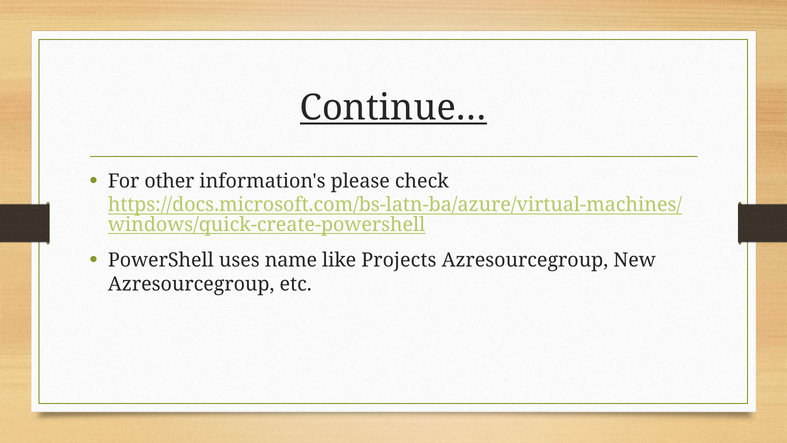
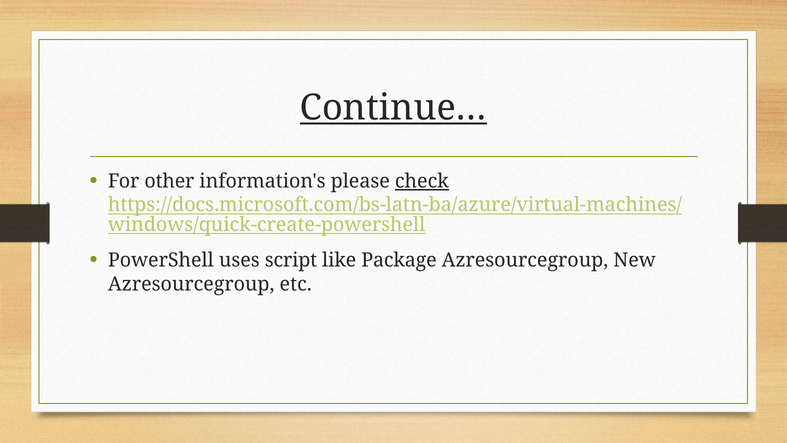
check underline: none -> present
name: name -> script
Projects: Projects -> Package
